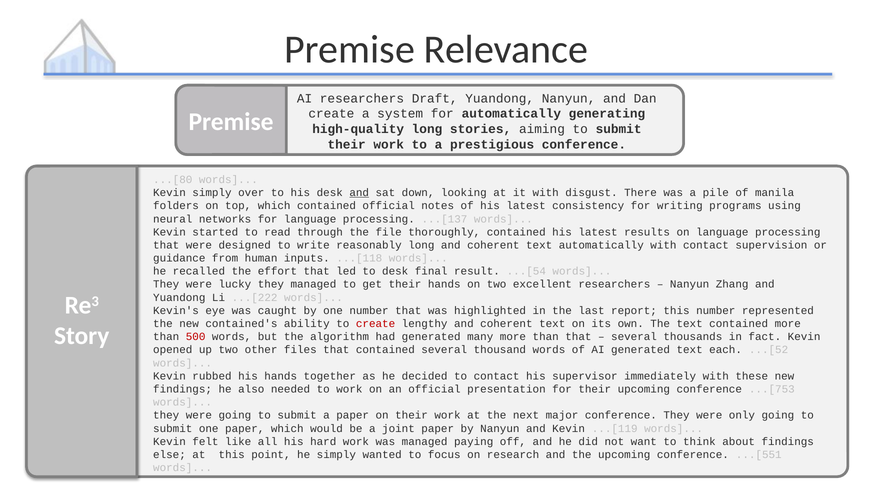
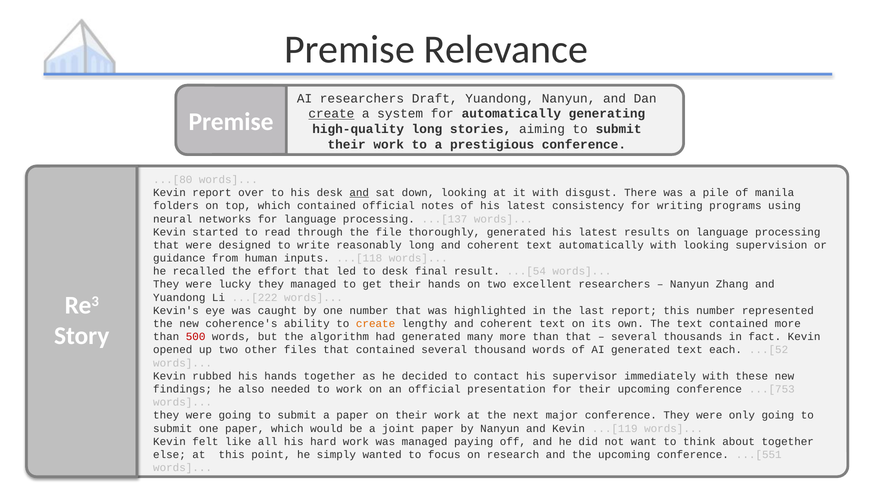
create at (331, 114) underline: none -> present
Kevin simply: simply -> report
thoroughly contained: contained -> generated
with contact: contact -> looking
contained's: contained's -> coherence's
create at (376, 324) colour: red -> orange
about findings: findings -> together
